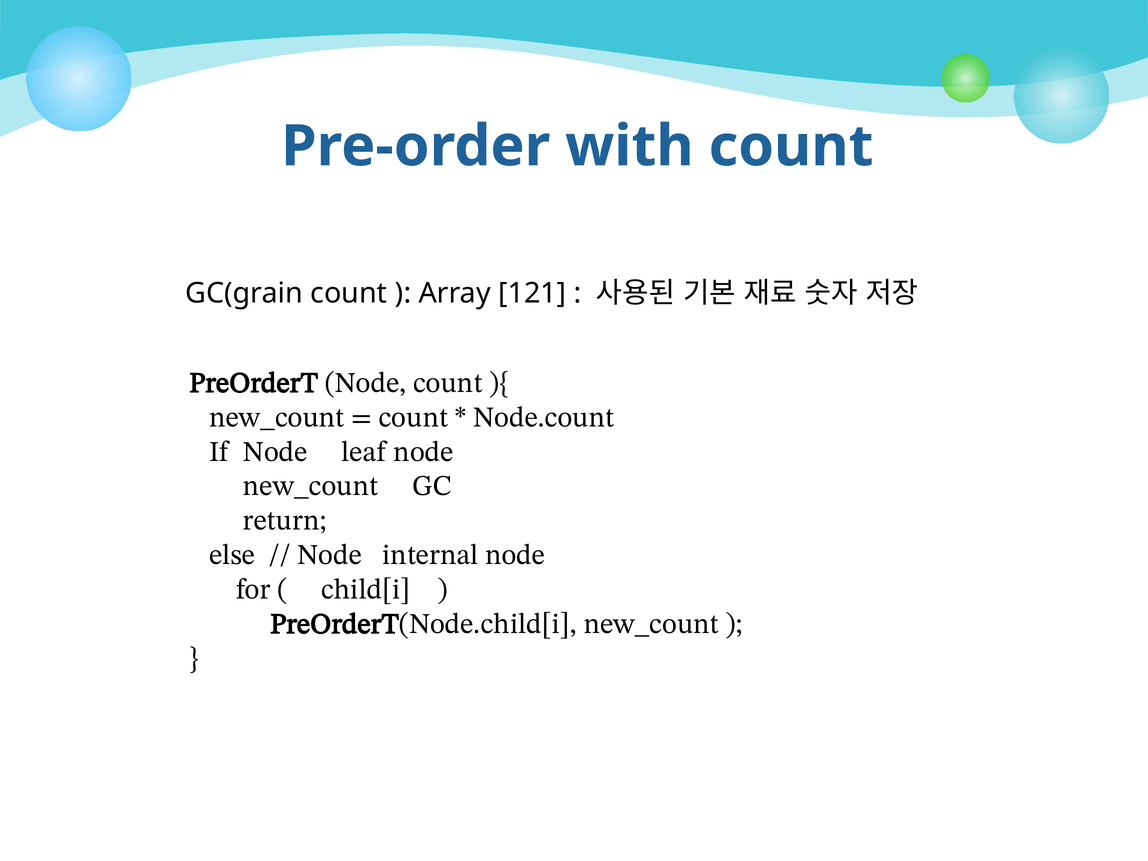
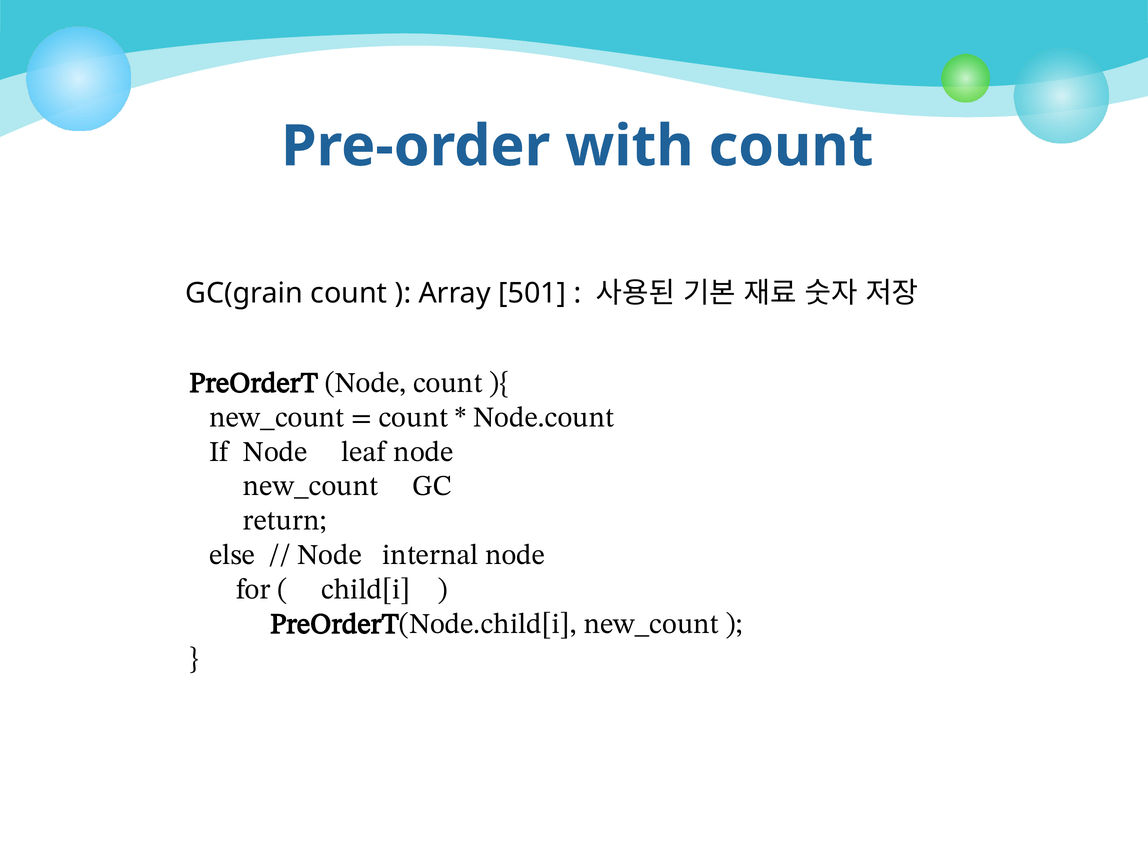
121: 121 -> 501
